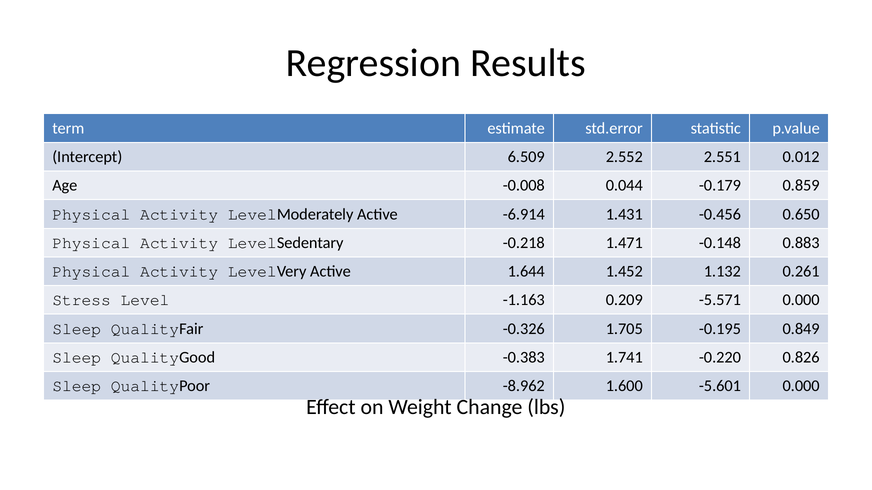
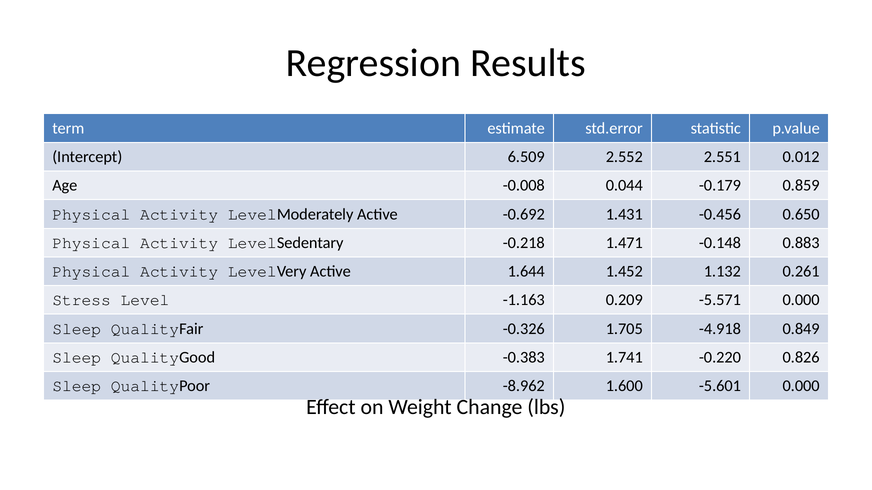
-6.914: -6.914 -> -0.692
-0.195: -0.195 -> -4.918
